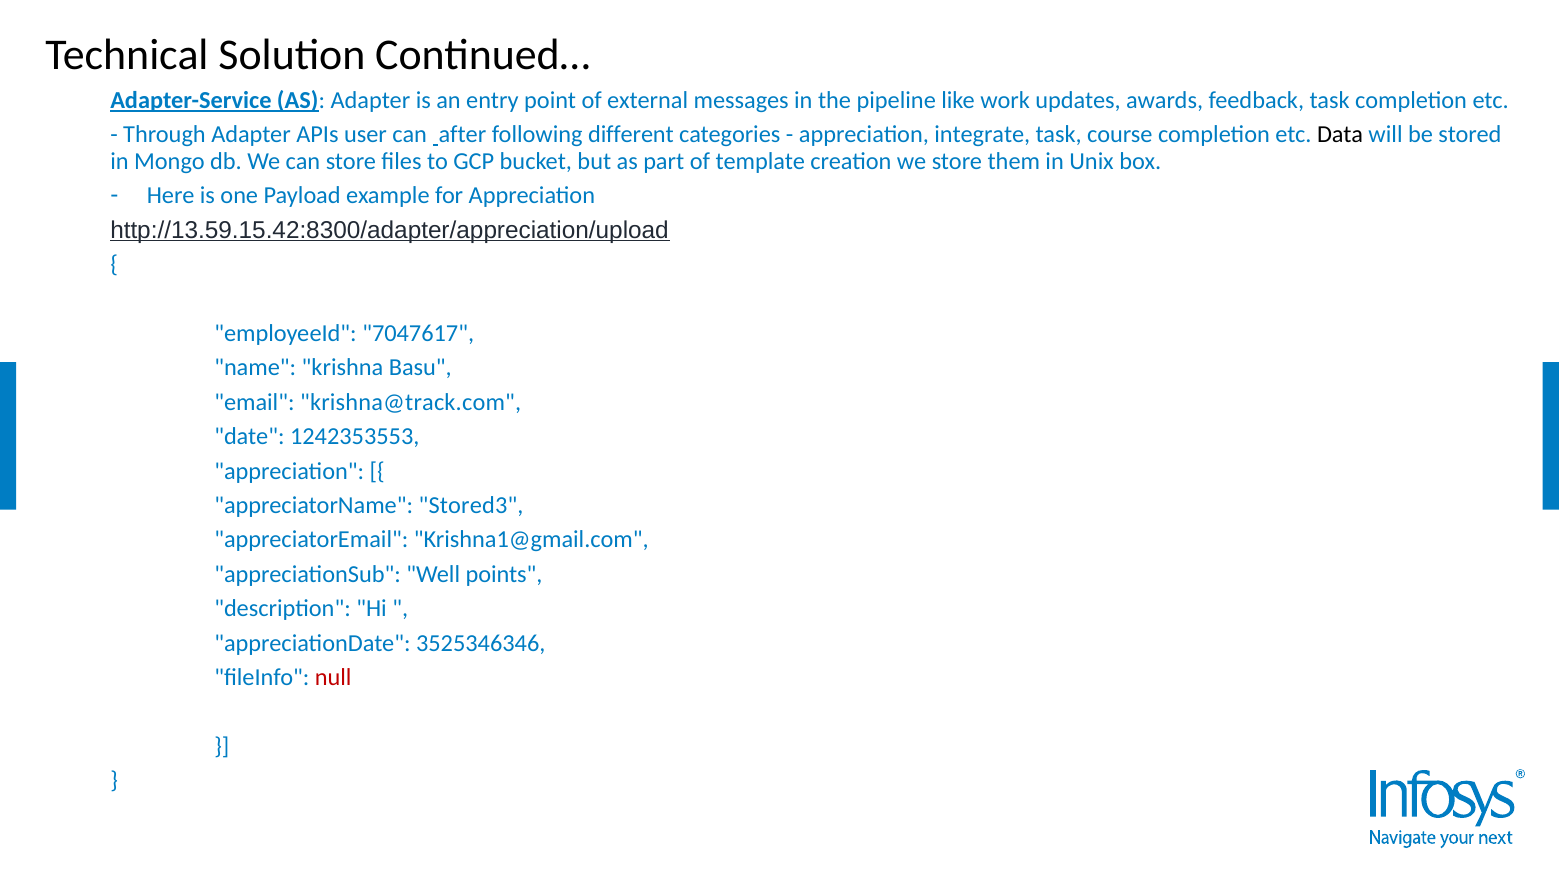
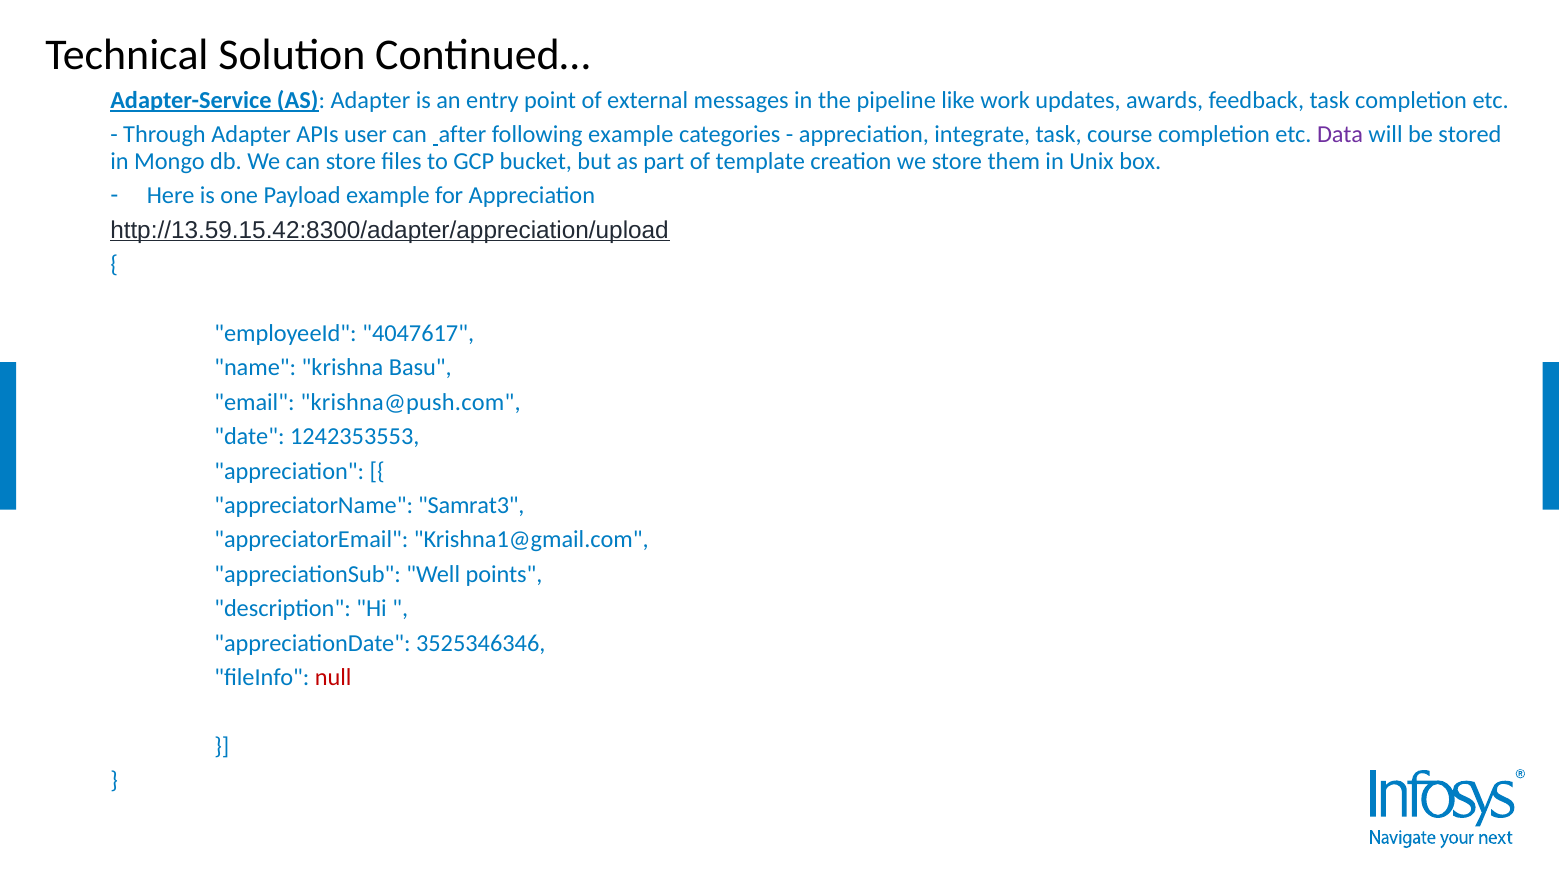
following different: different -> example
Data colour: black -> purple
7047617: 7047617 -> 4047617
krishna@track.com: krishna@track.com -> krishna@push.com
Stored3: Stored3 -> Samrat3
